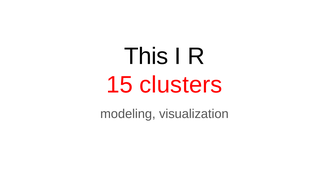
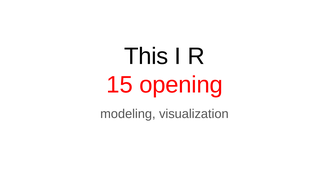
clusters: clusters -> opening
